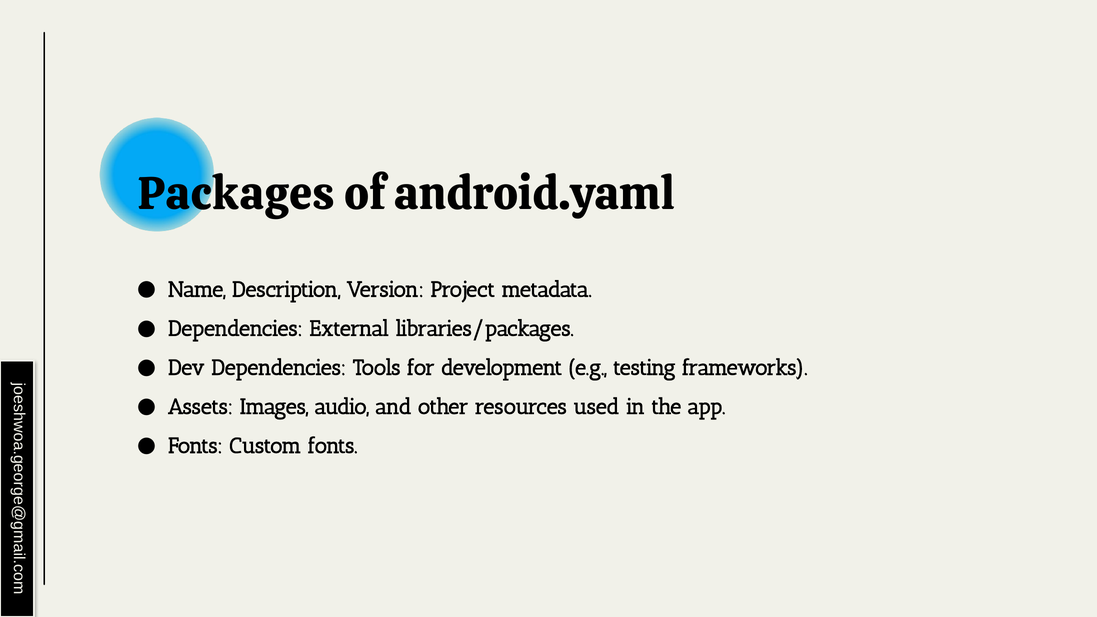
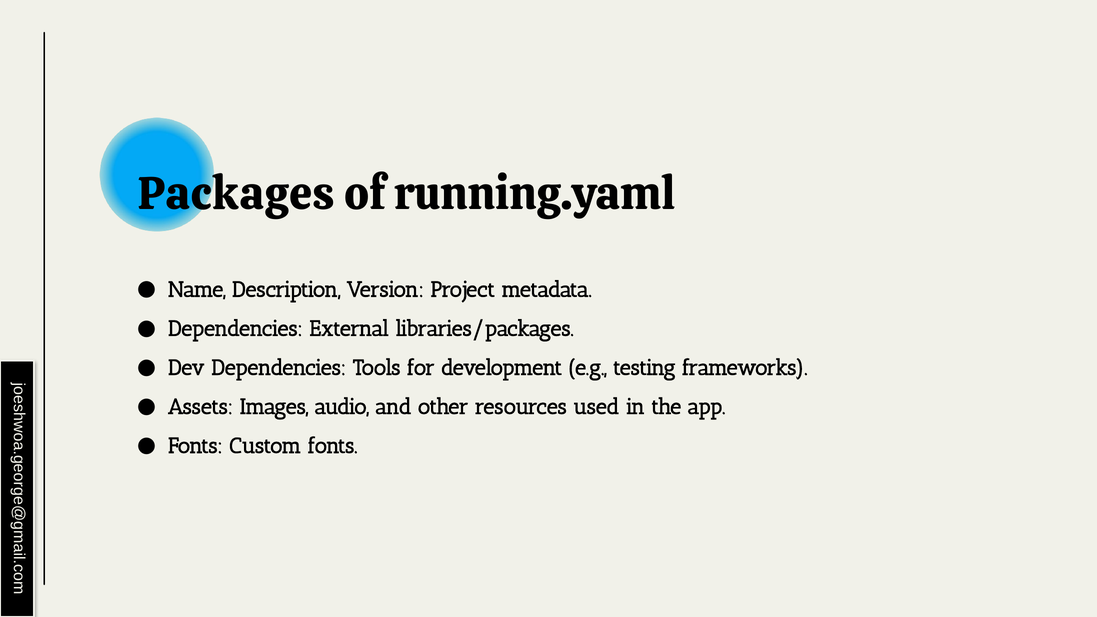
android.yaml: android.yaml -> running.yaml
